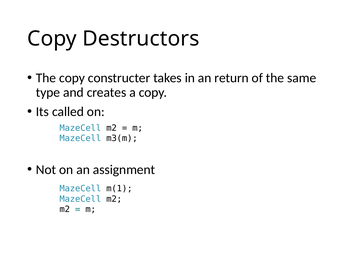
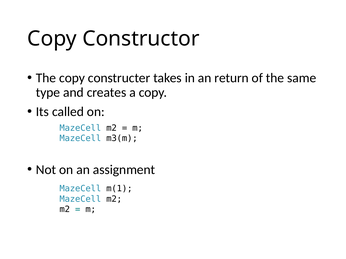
Destructors: Destructors -> Constructor
